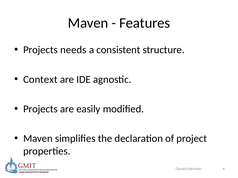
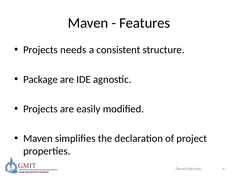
Context: Context -> Package
